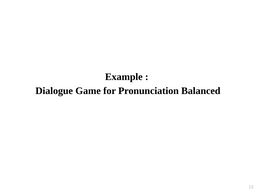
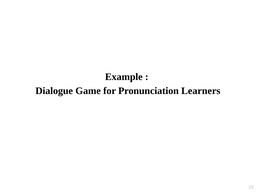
Balanced: Balanced -> Learners
